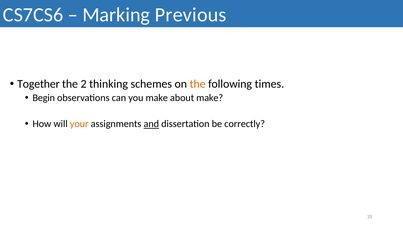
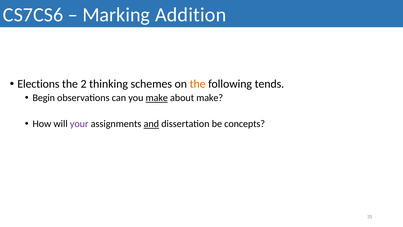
Previous: Previous -> Addition
Together: Together -> Elections
times: times -> tends
make at (157, 98) underline: none -> present
your colour: orange -> purple
correctly: correctly -> concepts
